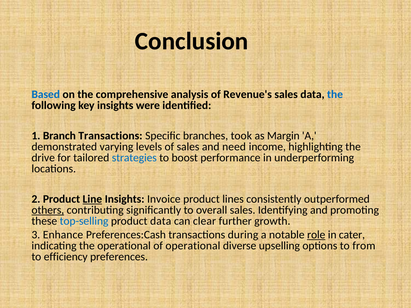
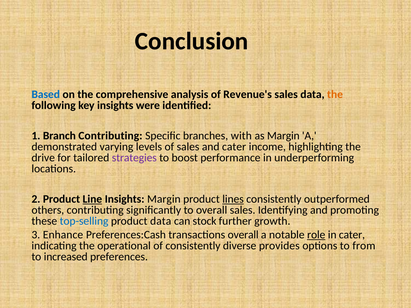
the at (335, 94) colour: blue -> orange
Branch Transactions: Transactions -> Contributing
took: took -> with
and need: need -> cater
strategies colour: blue -> purple
Insights Invoice: Invoice -> Margin
lines underline: none -> present
others underline: present -> none
clear: clear -> stock
transactions during: during -> overall
of operational: operational -> consistently
upselling: upselling -> provides
efficiency: efficiency -> increased
